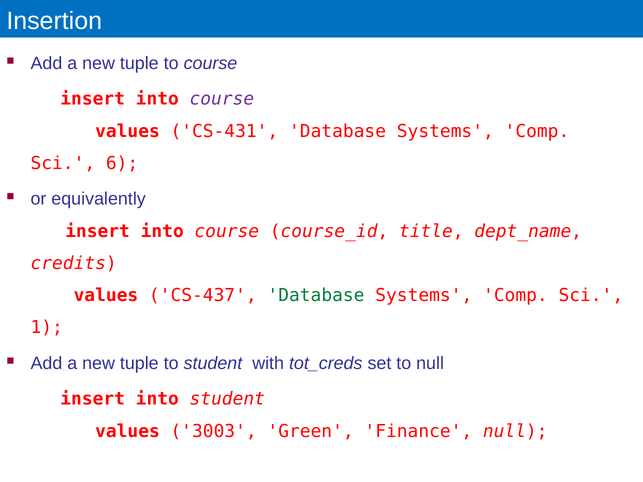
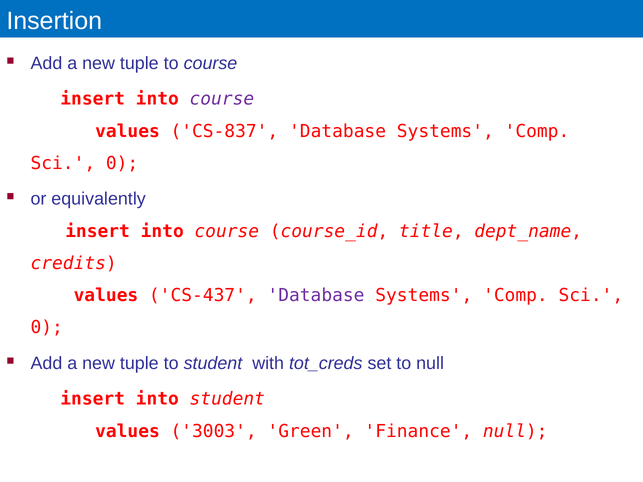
CS-431: CS-431 -> CS-837
6 at (122, 163): 6 -> 0
Database at (316, 296) colour: green -> purple
1 at (47, 328): 1 -> 0
